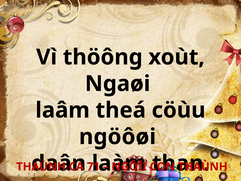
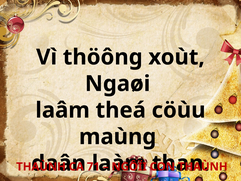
ngöôøi: ngöôøi -> maùng
